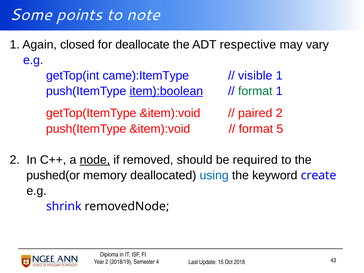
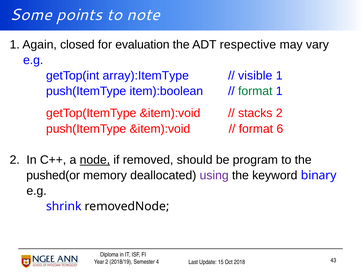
deallocate: deallocate -> evaluation
came):ItemType: came):ItemType -> array):ItemType
item):boolean underline: present -> none
paired: paired -> stacks
5: 5 -> 6
required: required -> program
using colour: blue -> purple
create: create -> binary
